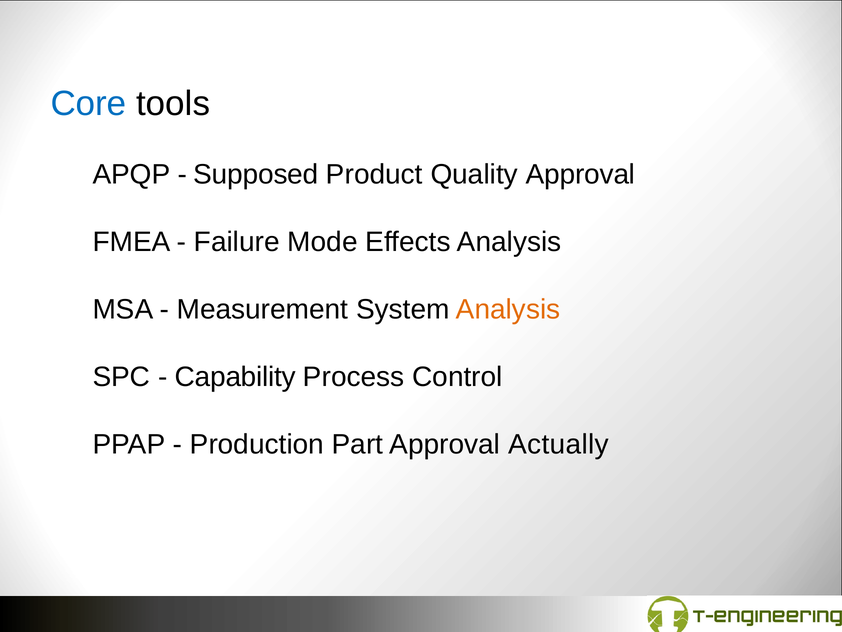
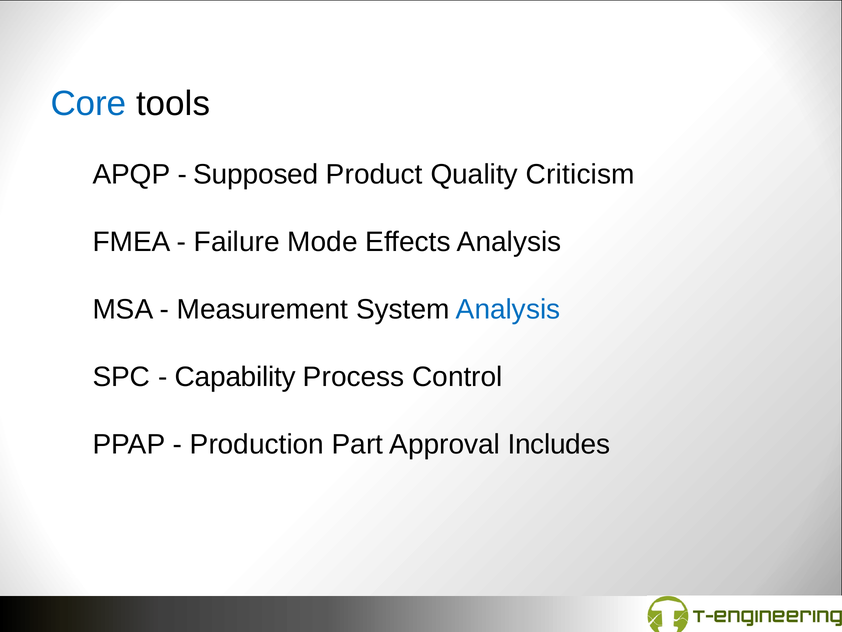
Quality Approval: Approval -> Criticism
Analysis at (508, 309) colour: orange -> blue
Actually: Actually -> Includes
